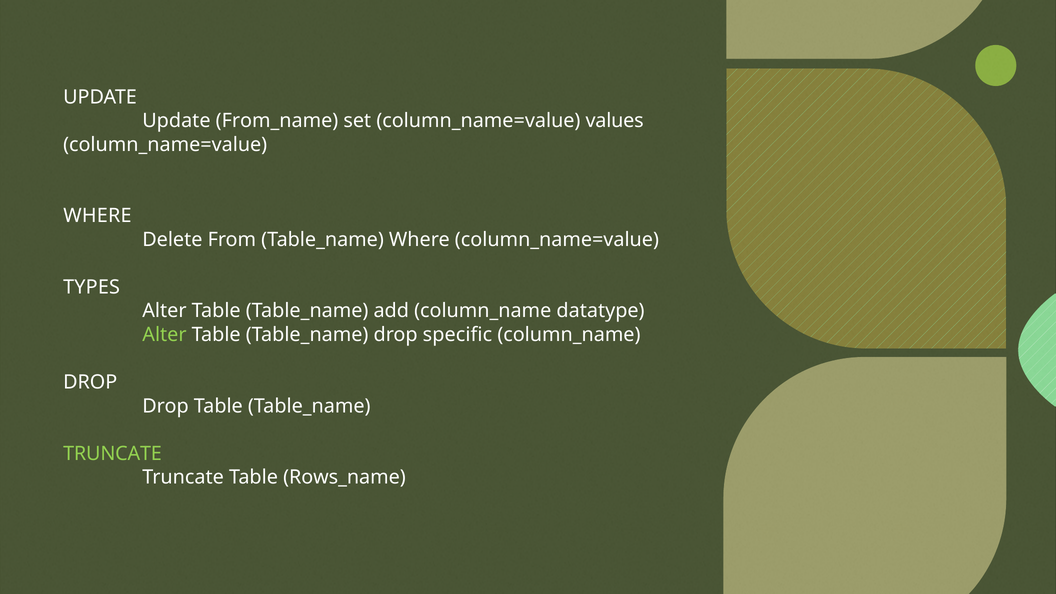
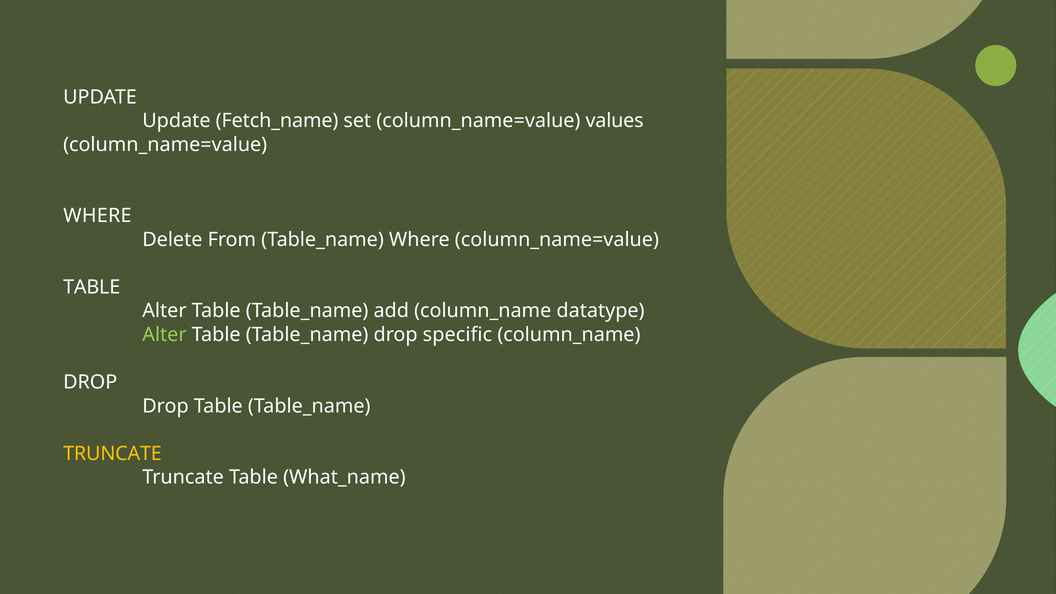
From_name: From_name -> Fetch_name
TYPES at (92, 287): TYPES -> TABLE
TRUNCATE at (113, 454) colour: light green -> yellow
Rows_name: Rows_name -> What_name
